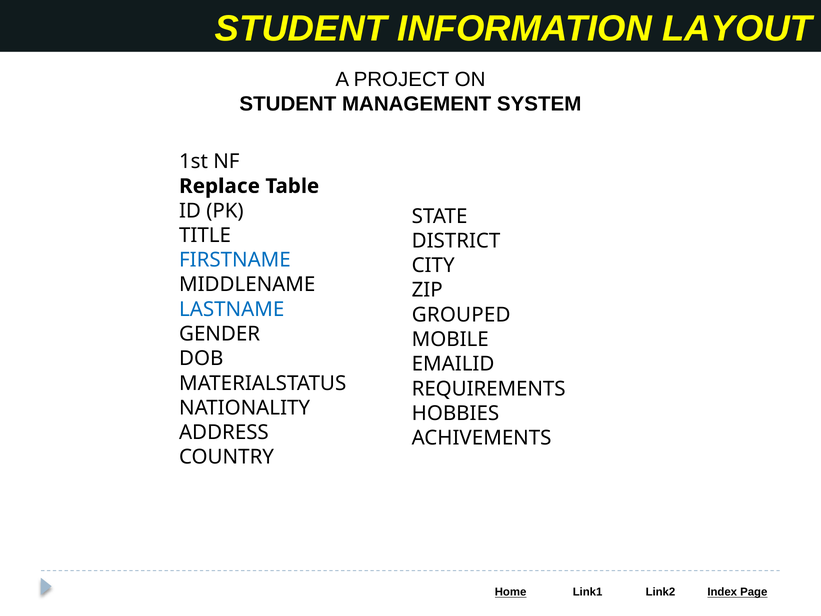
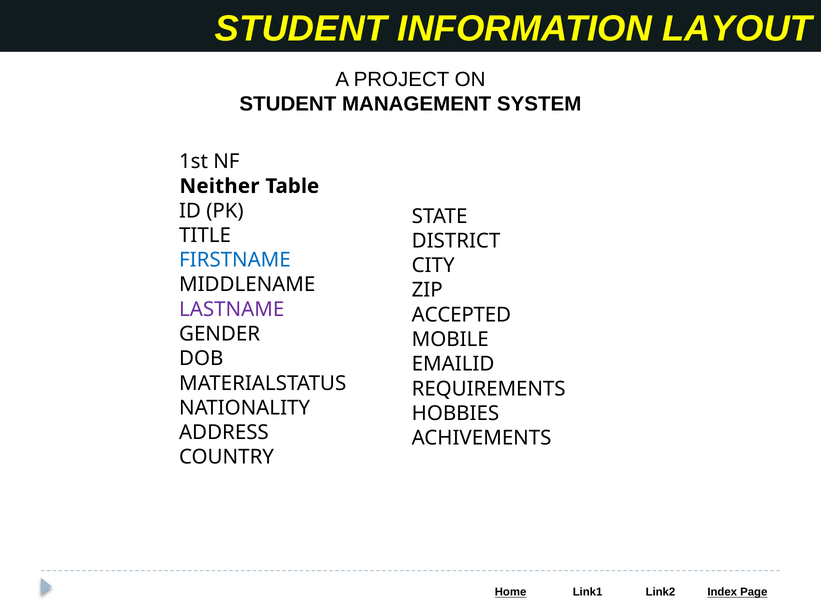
Replace: Replace -> Neither
LASTNAME colour: blue -> purple
GROUPED: GROUPED -> ACCEPTED
